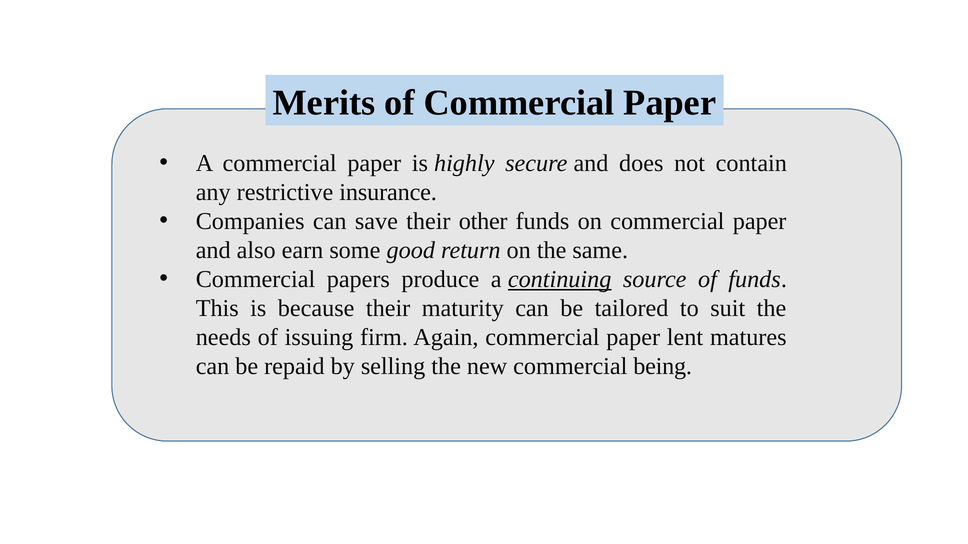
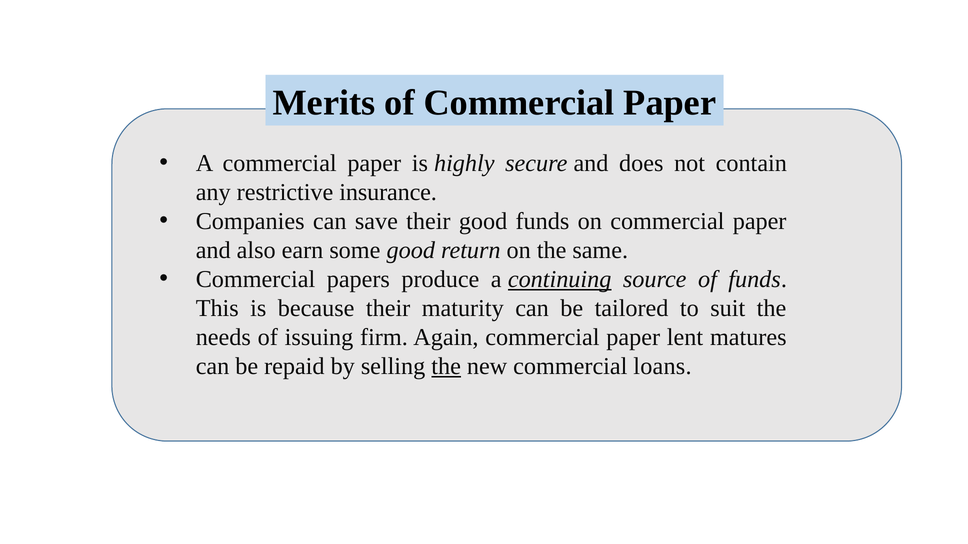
their other: other -> good
the at (446, 367) underline: none -> present
being: being -> loans
